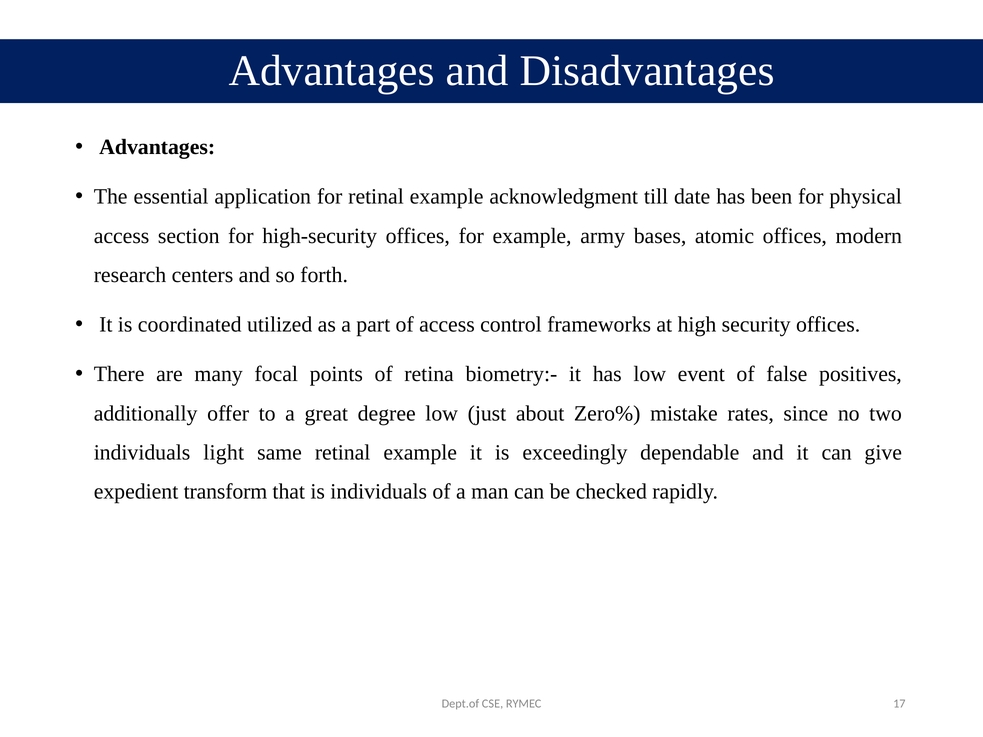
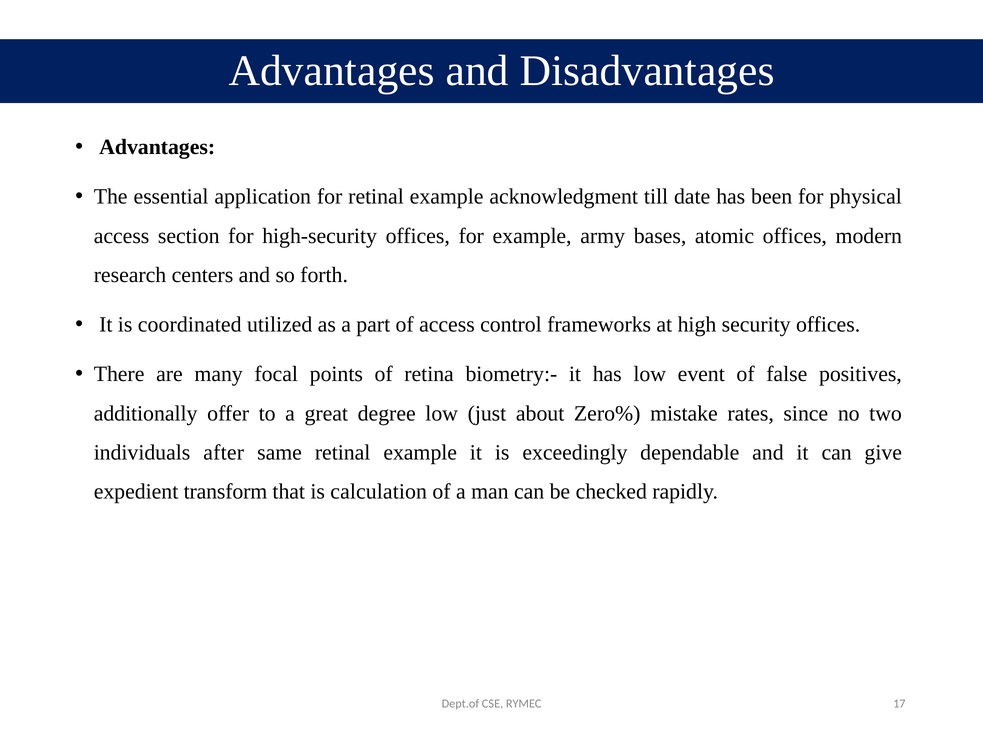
light: light -> after
is individuals: individuals -> calculation
